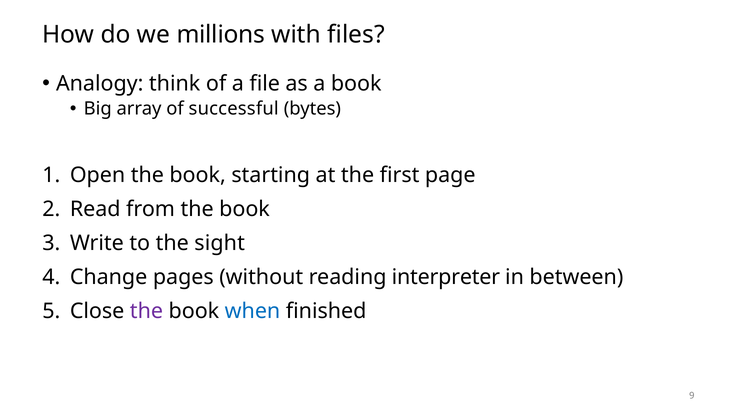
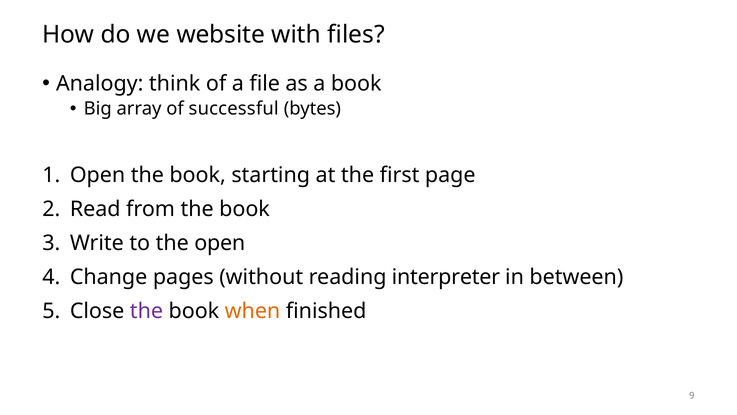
millions: millions -> website
the sight: sight -> open
when colour: blue -> orange
